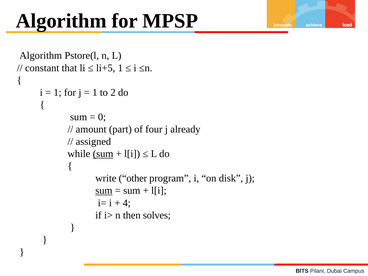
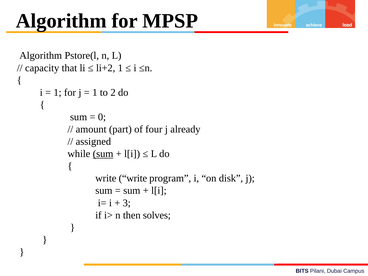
constant: constant -> capacity
li+5: li+5 -> li+2
write other: other -> write
sum at (104, 191) underline: present -> none
4: 4 -> 3
